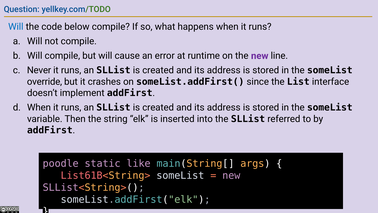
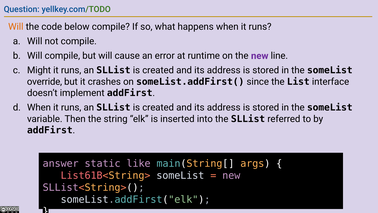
Will at (16, 27) colour: blue -> orange
Never: Never -> Might
poodle: poodle -> answer
